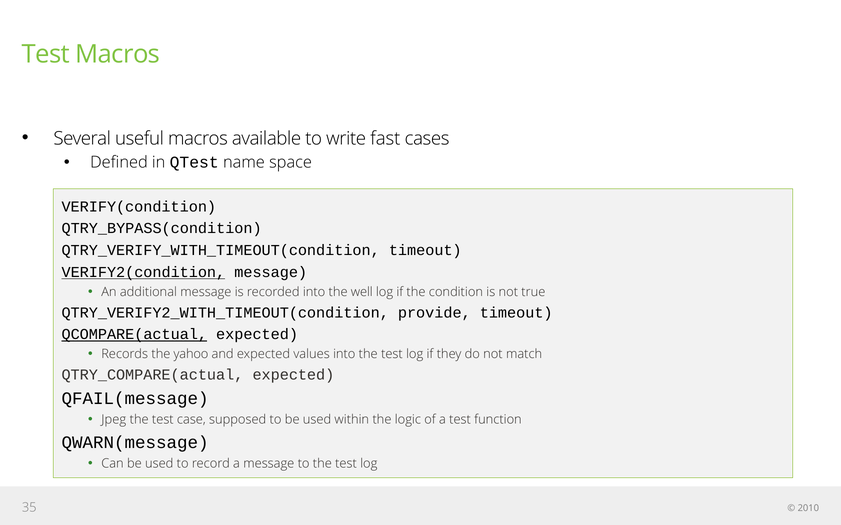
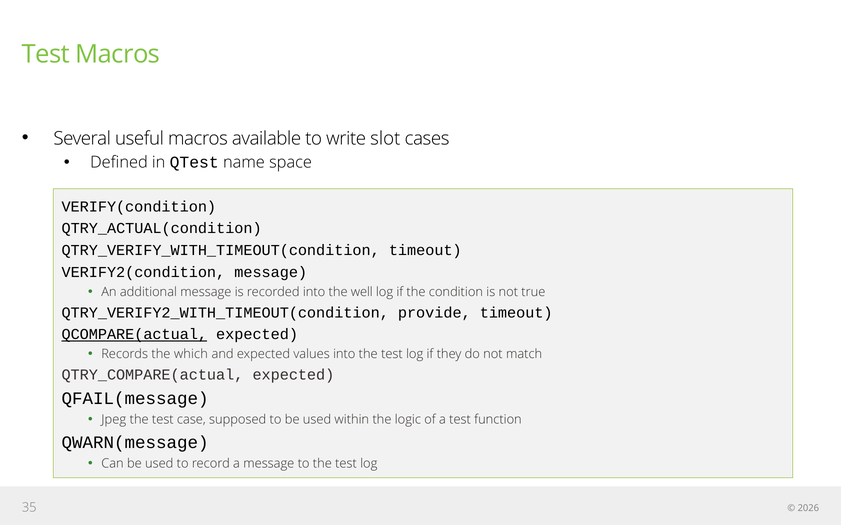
fast: fast -> slot
QTRY_BYPASS(condition: QTRY_BYPASS(condition -> QTRY_ACTUAL(condition
VERIFY2(condition underline: present -> none
yahoo: yahoo -> which
2010: 2010 -> 2026
